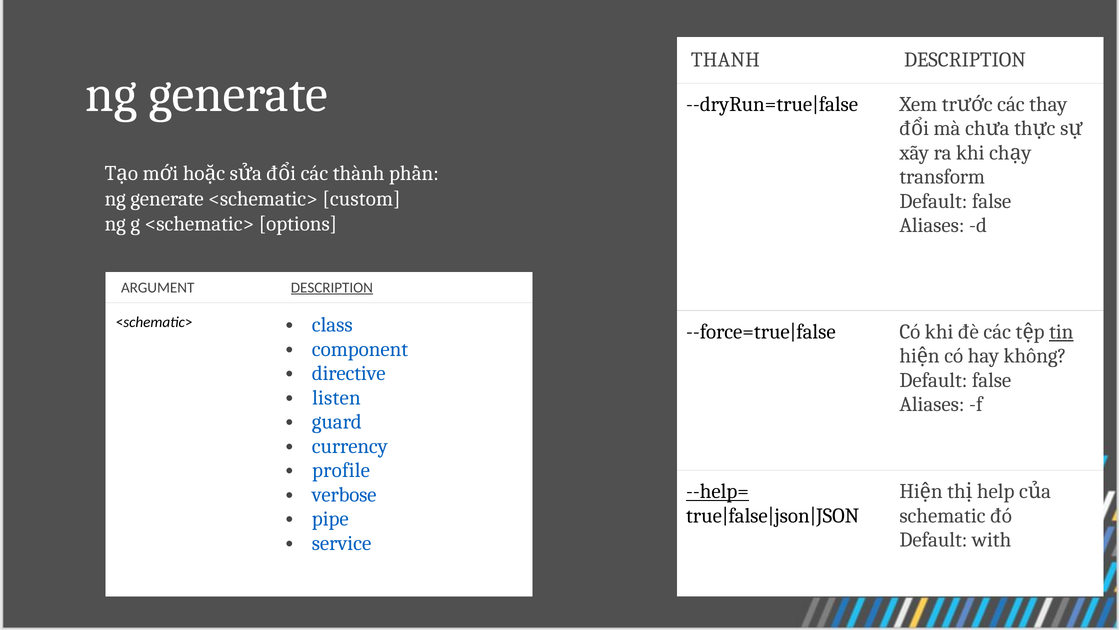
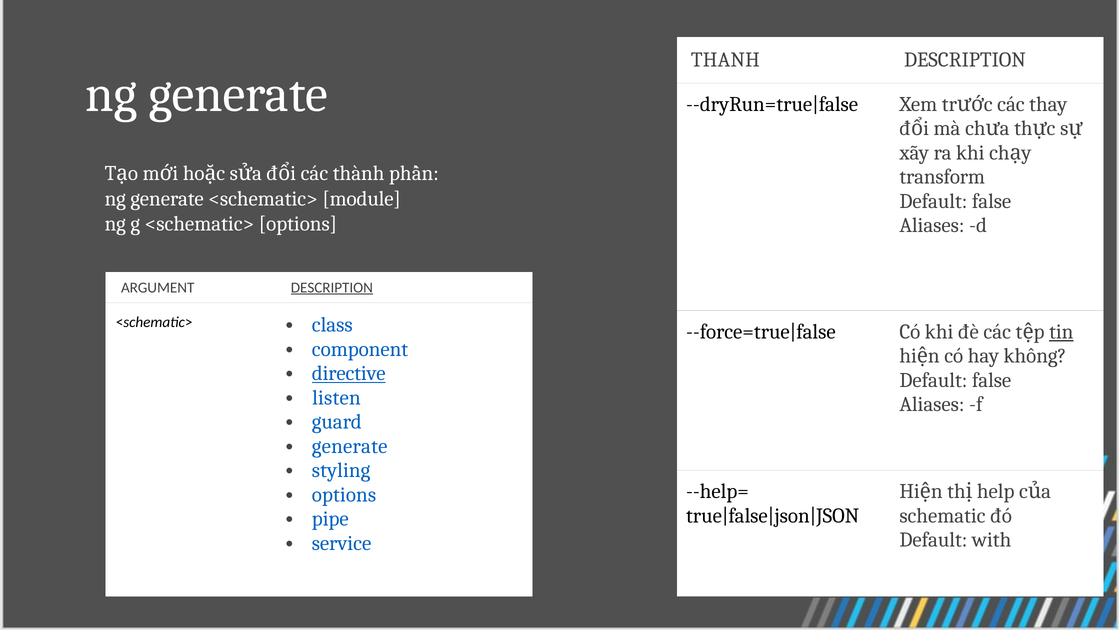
custom: custom -> module
directive underline: none -> present
currency at (350, 446): currency -> generate
profile: profile -> styling
--help= underline: present -> none
verbose at (344, 494): verbose -> options
